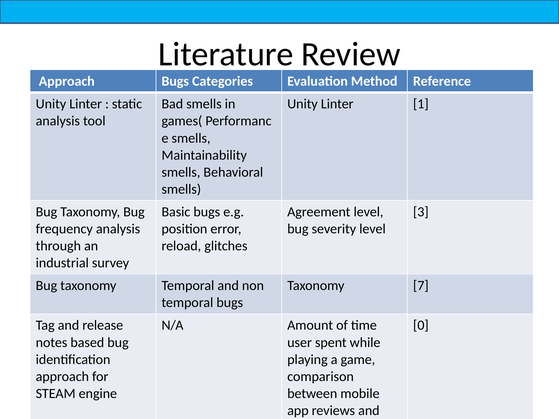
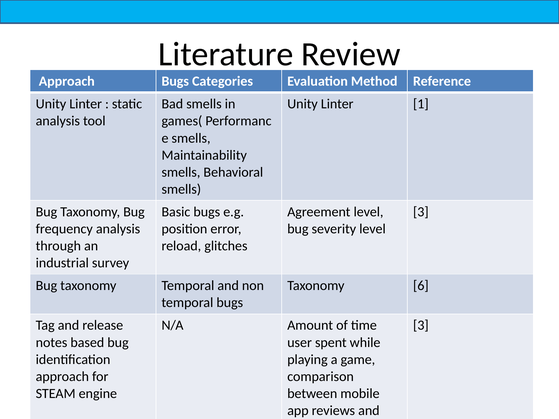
7: 7 -> 6
0 at (421, 326): 0 -> 3
